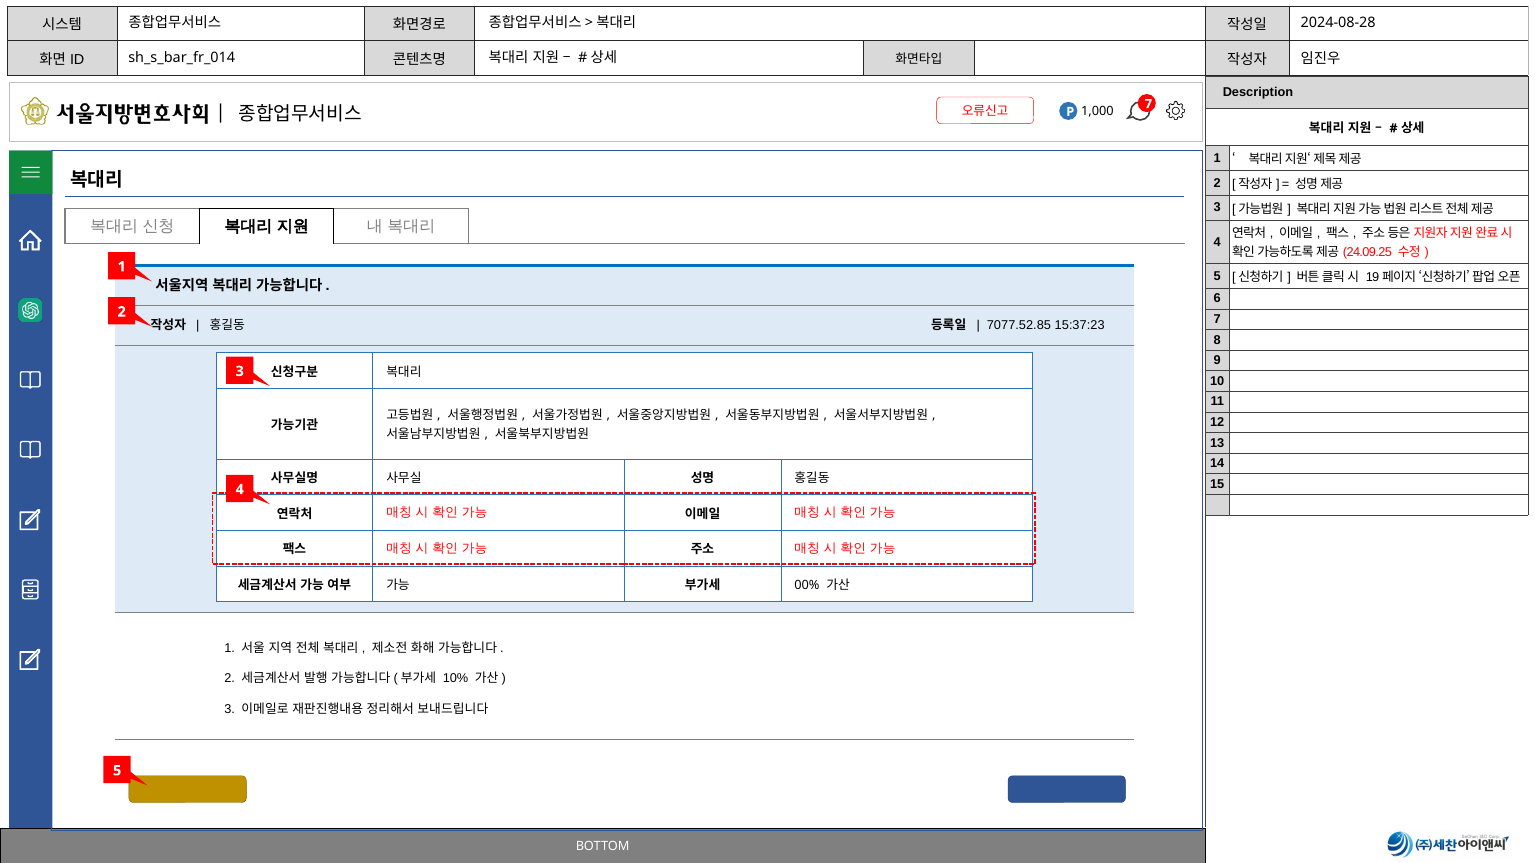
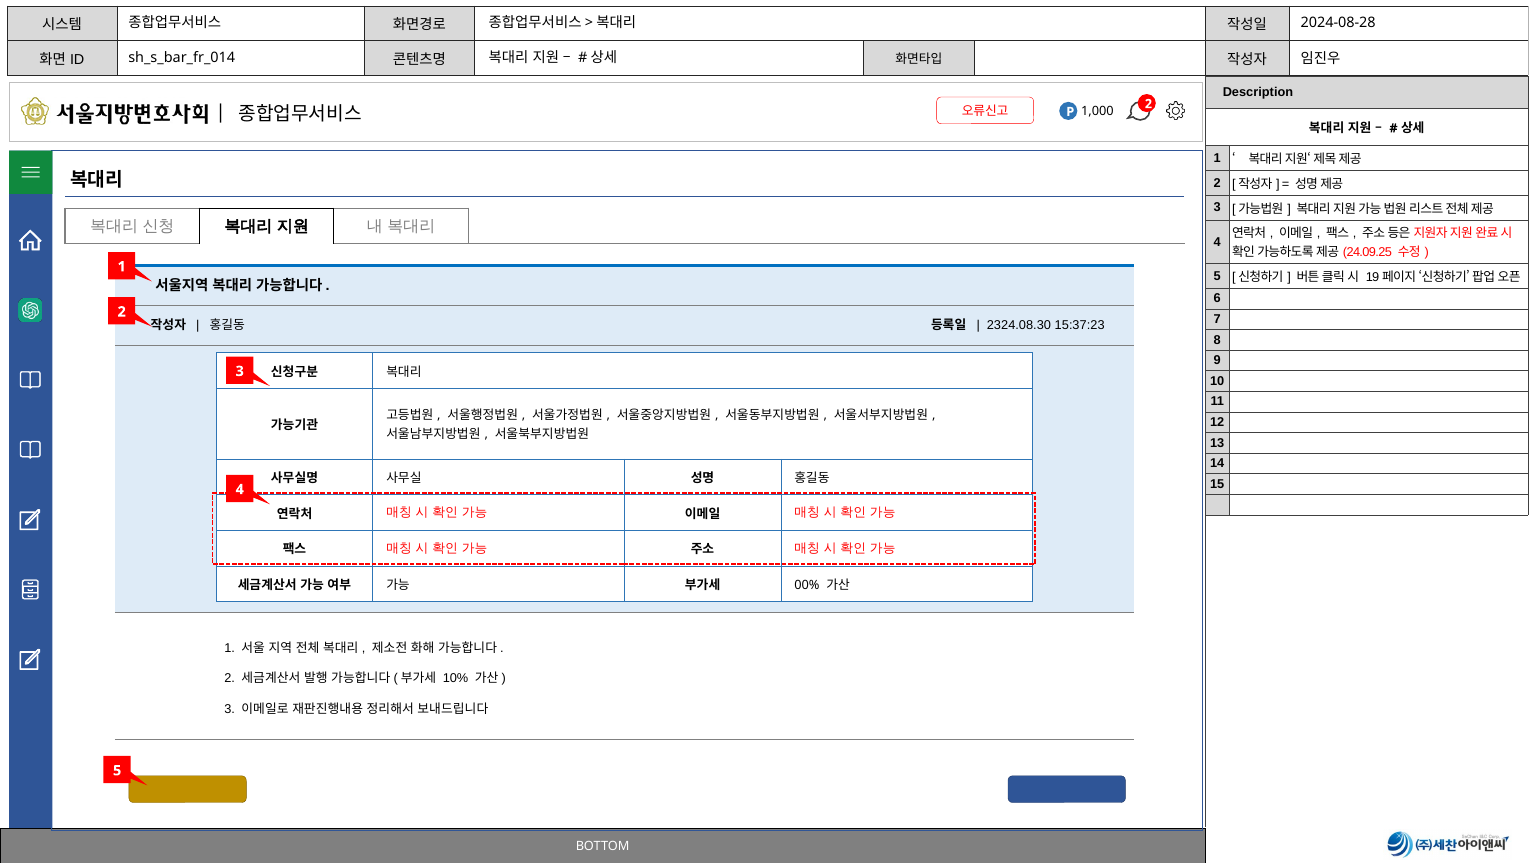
7 at (1148, 104): 7 -> 2
7077.52.85: 7077.52.85 -> 2324.08.30
